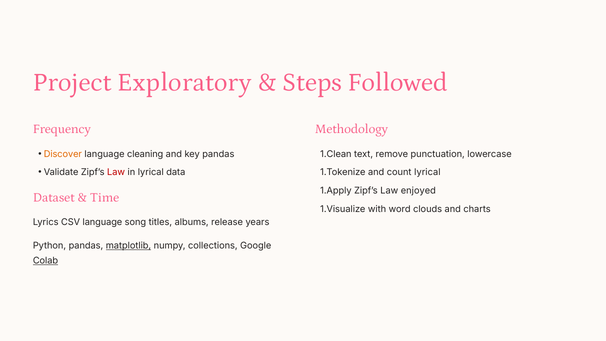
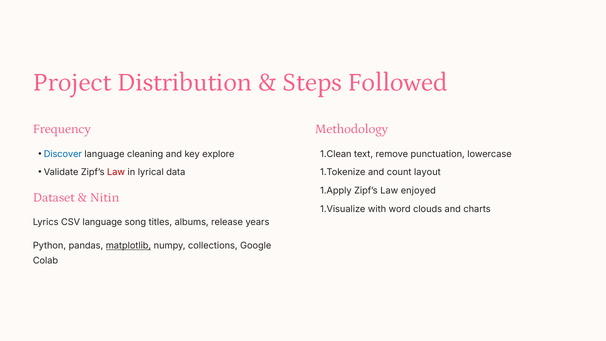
Exploratory: Exploratory -> Distribution
Discover colour: orange -> blue
key pandas: pandas -> explore
count lyrical: lyrical -> layout
Time: Time -> Nitin
Colab underline: present -> none
